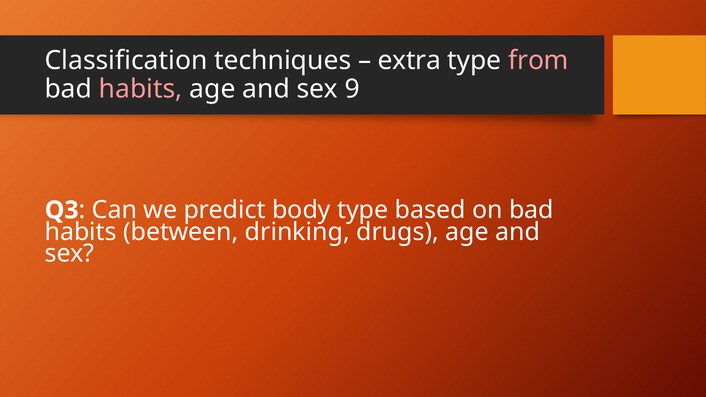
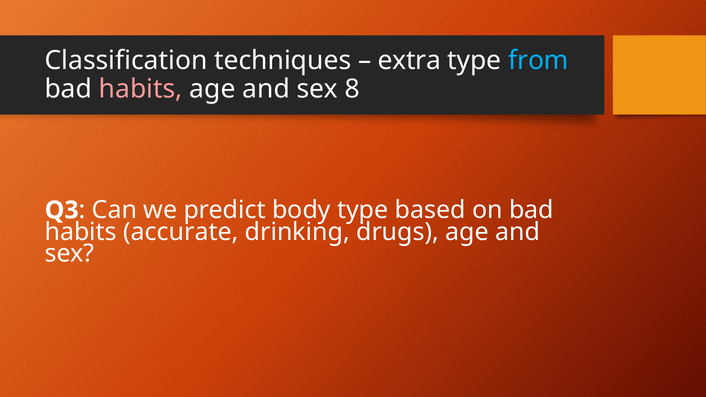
from colour: pink -> light blue
9: 9 -> 8
between: between -> accurate
